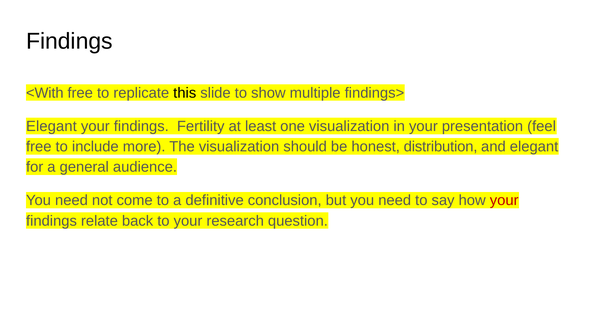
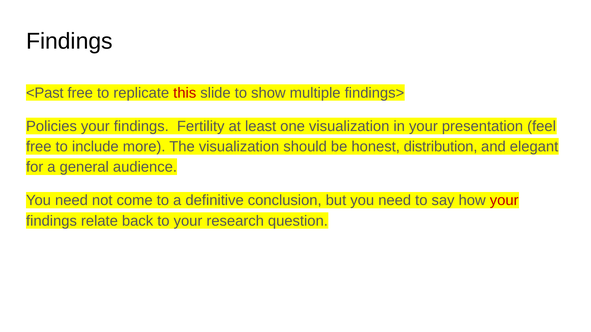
<With: <With -> <Past
this colour: black -> red
Elegant at (51, 126): Elegant -> Policies
